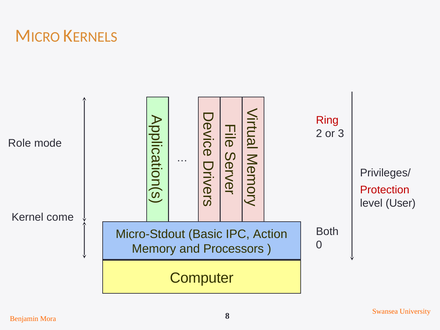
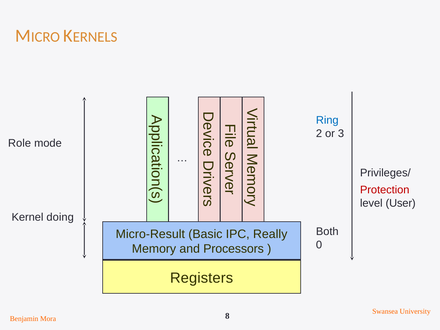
Ring colour: red -> blue
come: come -> doing
Micro-Stdout: Micro-Stdout -> Micro-Result
Action: Action -> Really
Computer: Computer -> Registers
